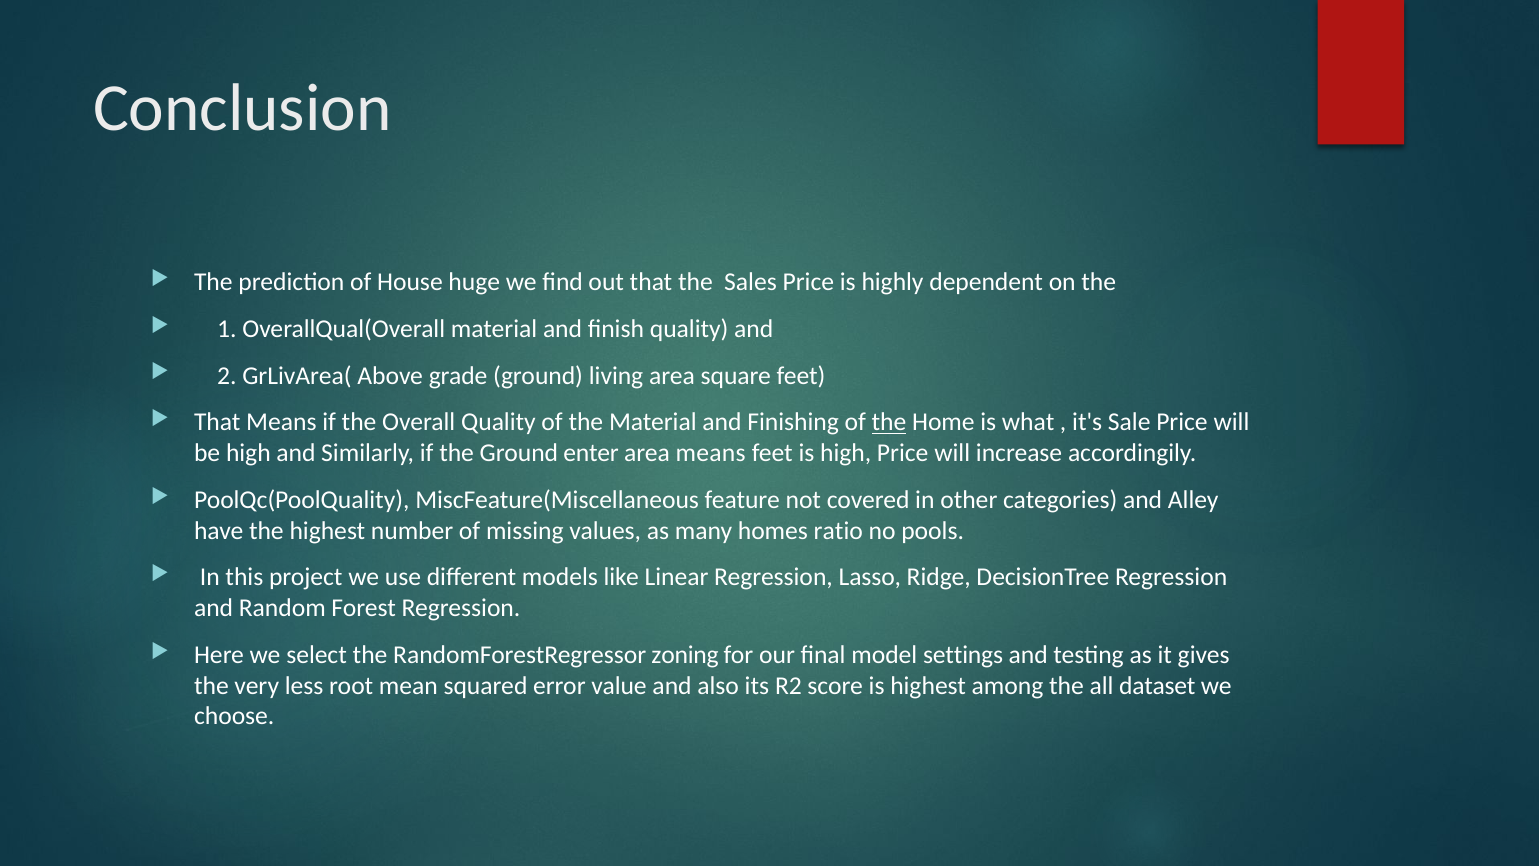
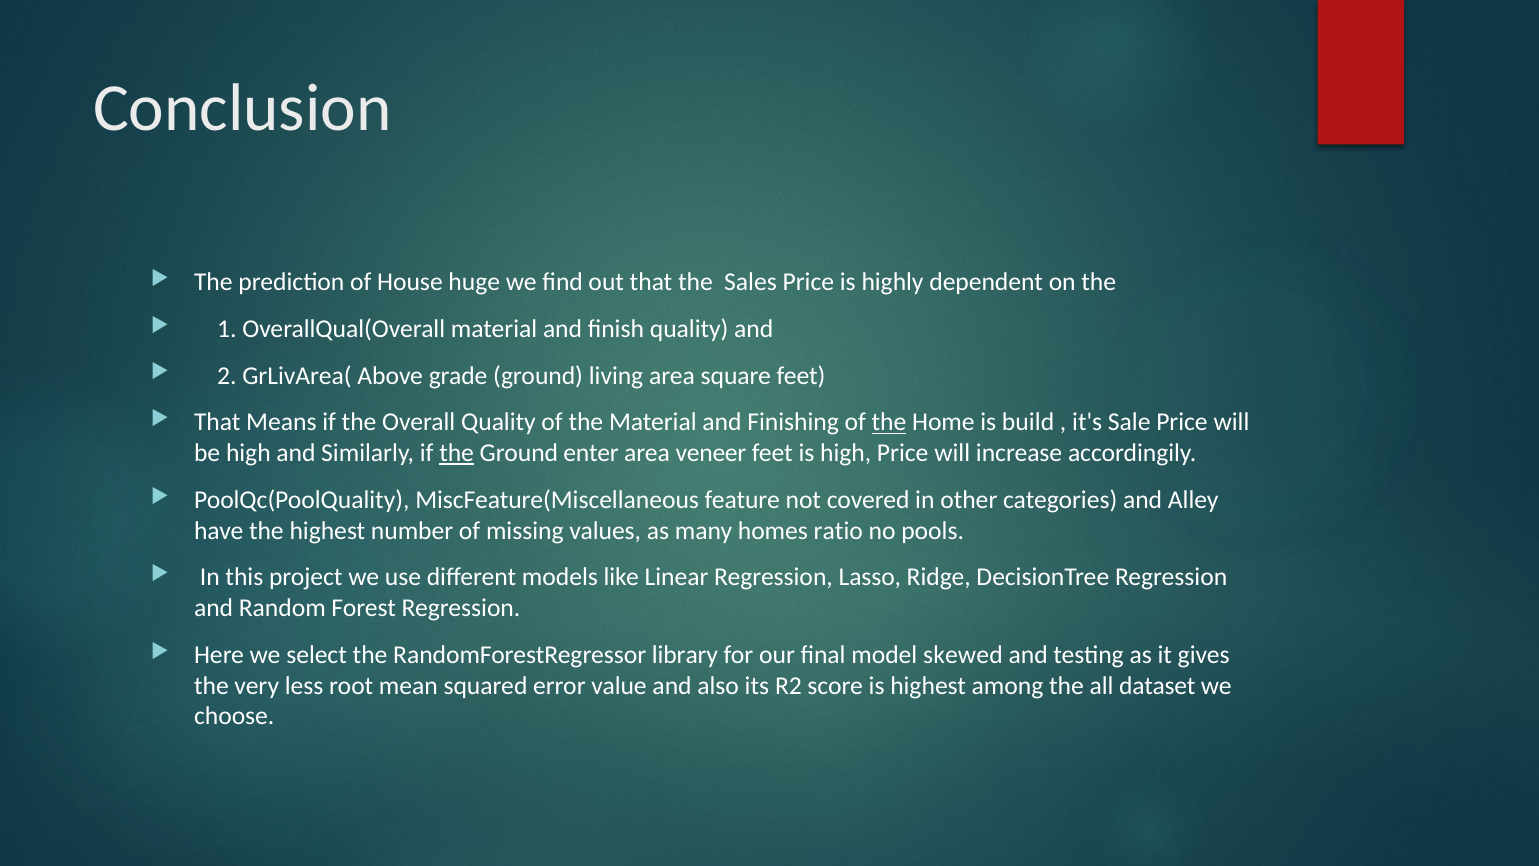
what: what -> build
the at (457, 453) underline: none -> present
area means: means -> veneer
zoning: zoning -> library
settings: settings -> skewed
